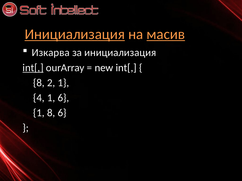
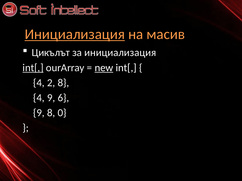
масив underline: present -> none
Изкарва: Изкарва -> Цикълът
new underline: none -> present
8 at (39, 83): 8 -> 4
2 1: 1 -> 8
4 1: 1 -> 9
1 at (39, 113): 1 -> 9
8 6: 6 -> 0
